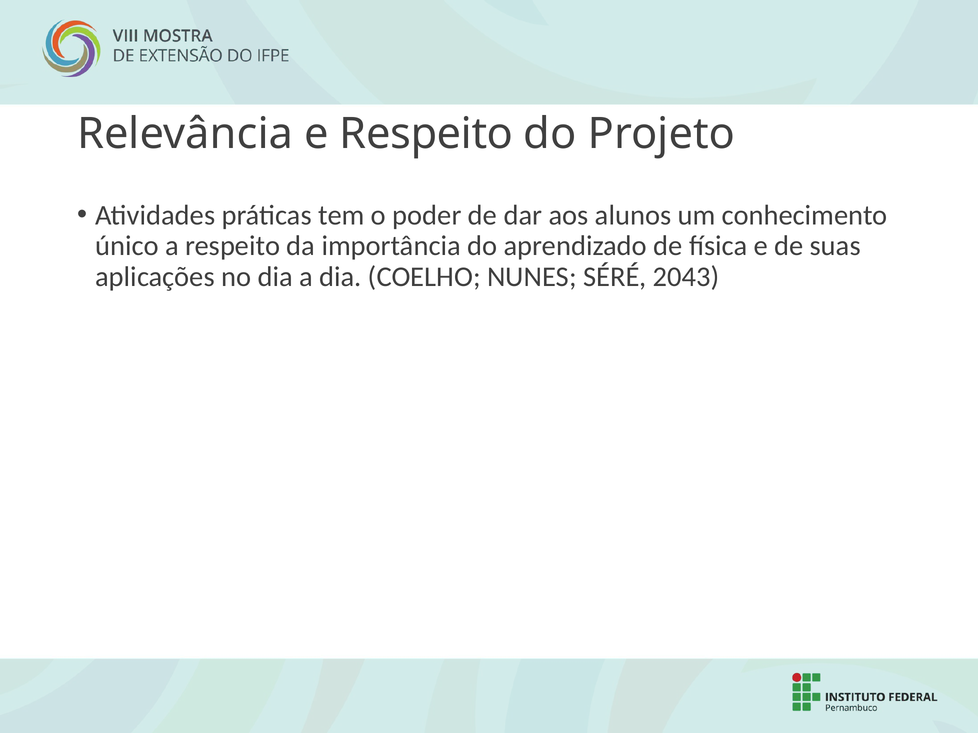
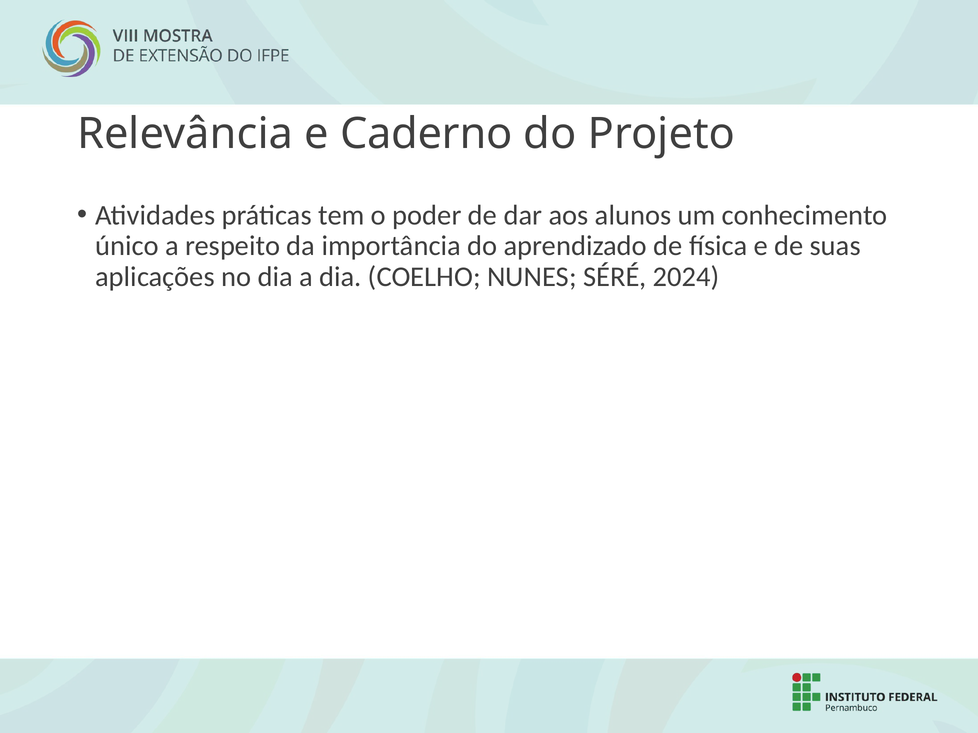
e Respeito: Respeito -> Caderno
2043: 2043 -> 2024
